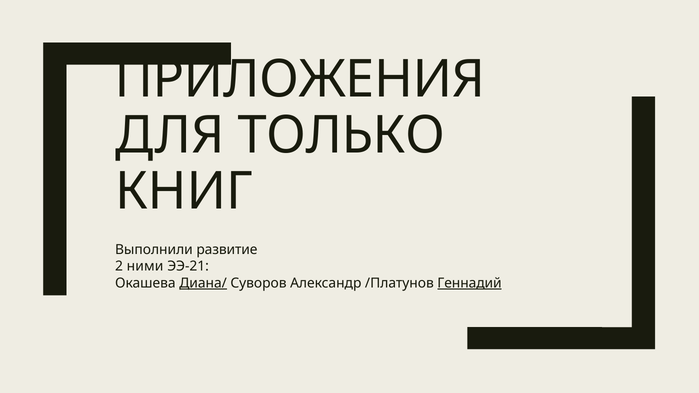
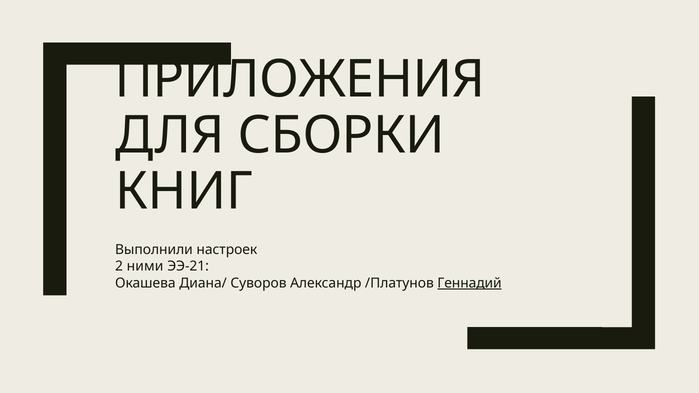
ТОЛЬКО: ТОЛЬКО -> СБОРКИ
развитие: развитие -> настроек
Диана/ underline: present -> none
